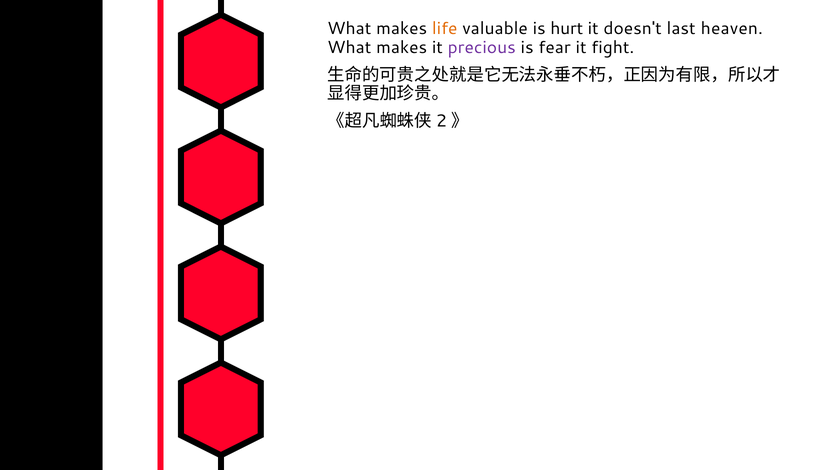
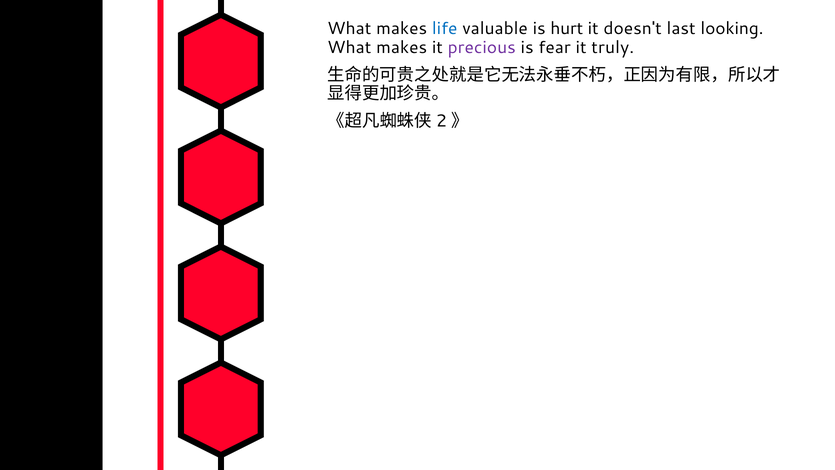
life colour: orange -> blue
heaven: heaven -> looking
fight: fight -> truly
